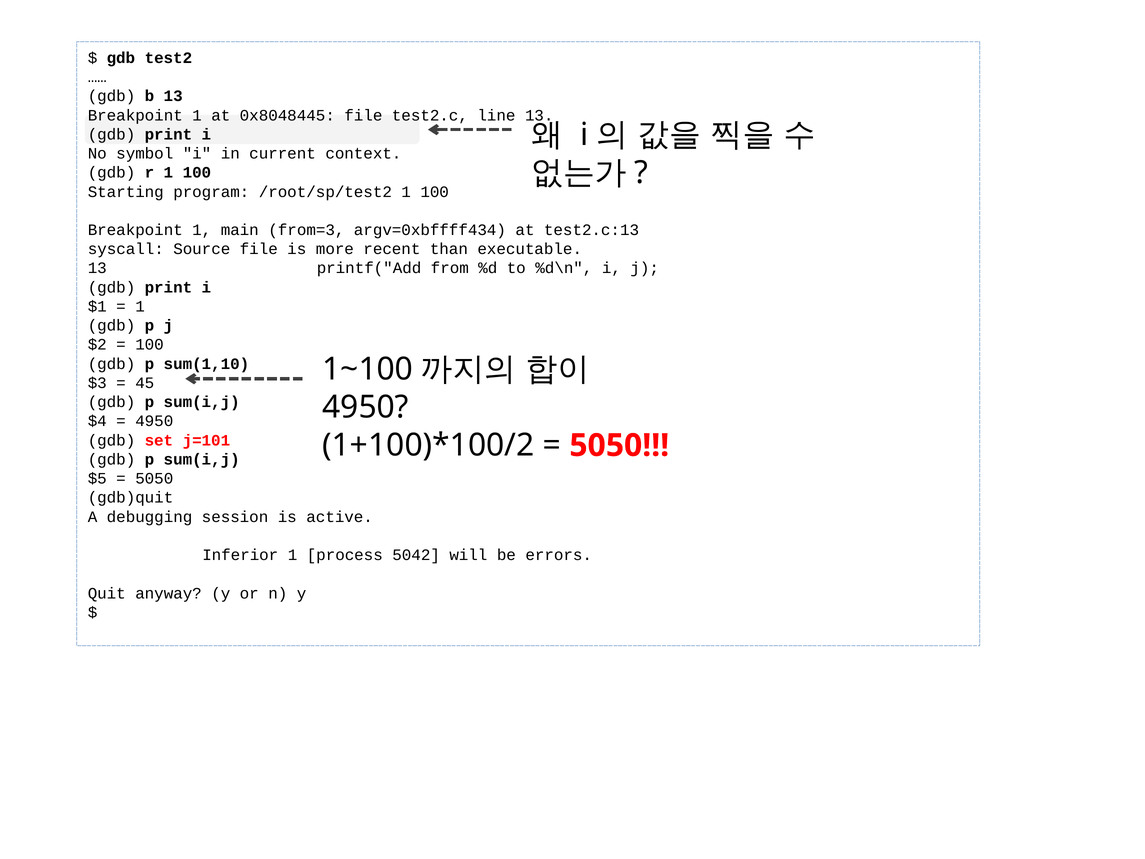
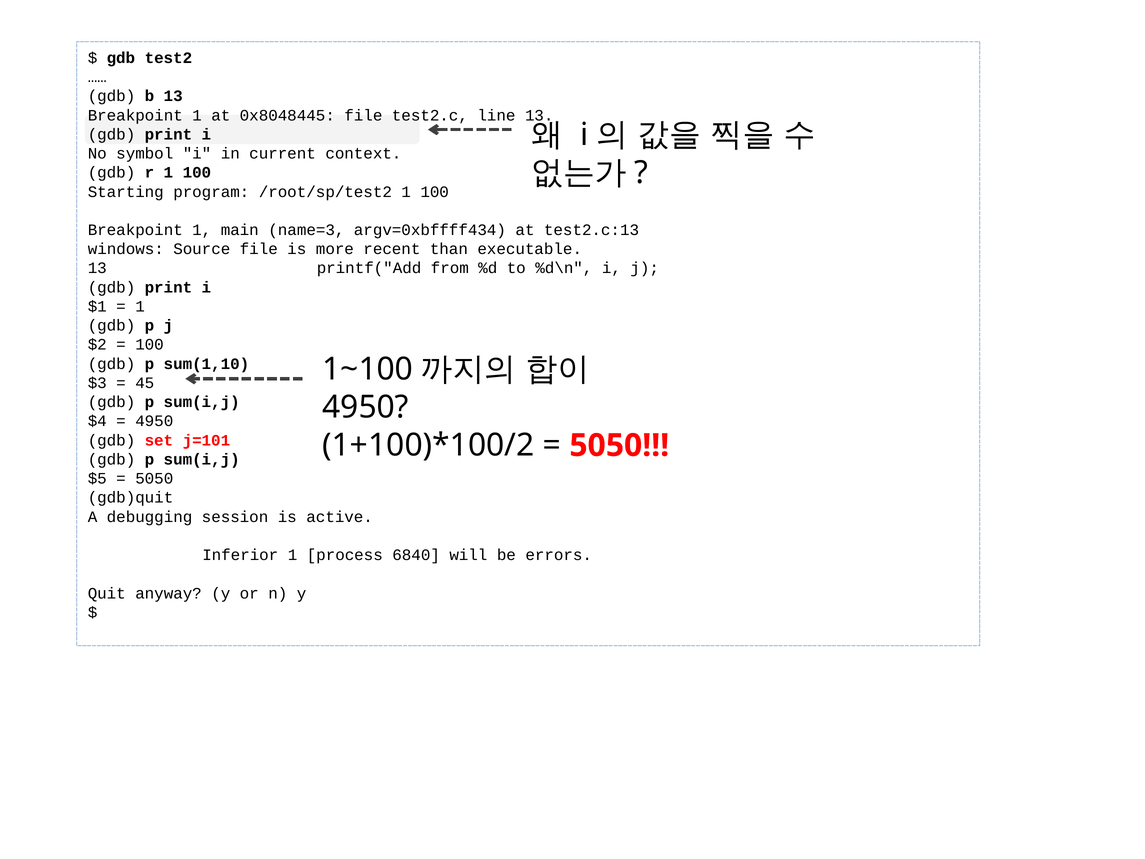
from=3: from=3 -> name=3
syscall: syscall -> windows
5042: 5042 -> 6840
